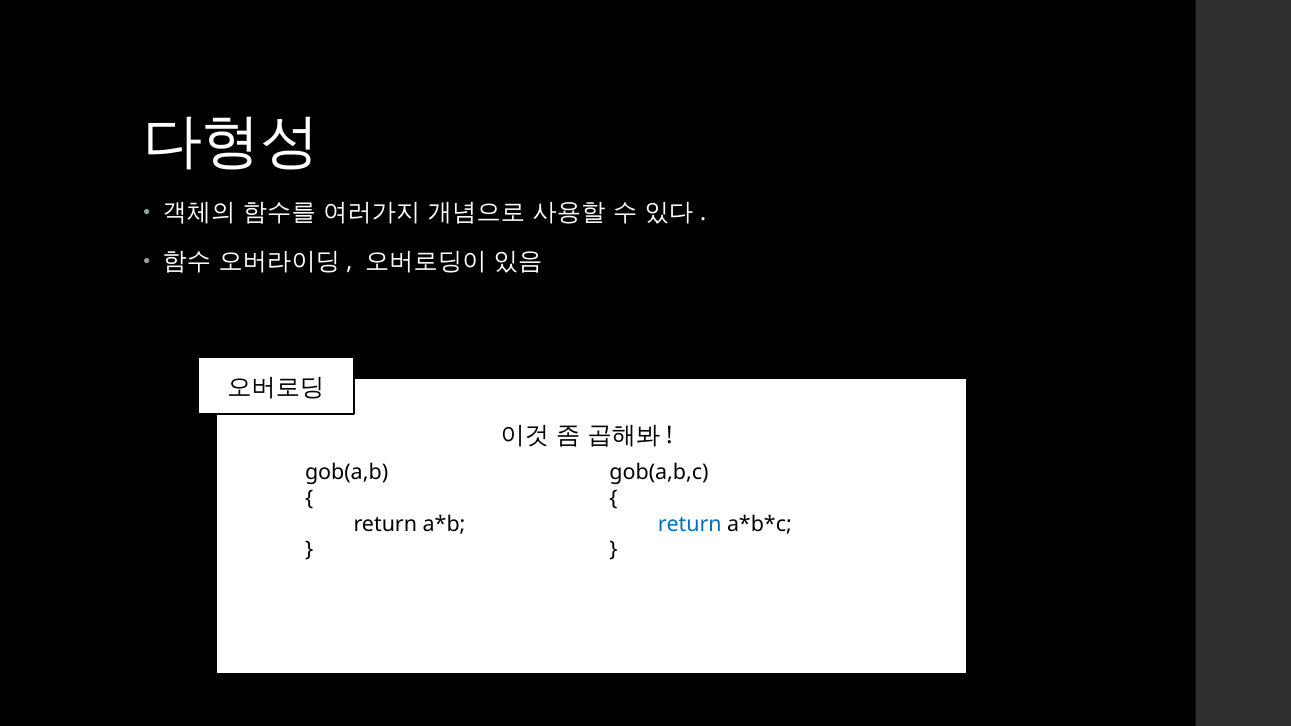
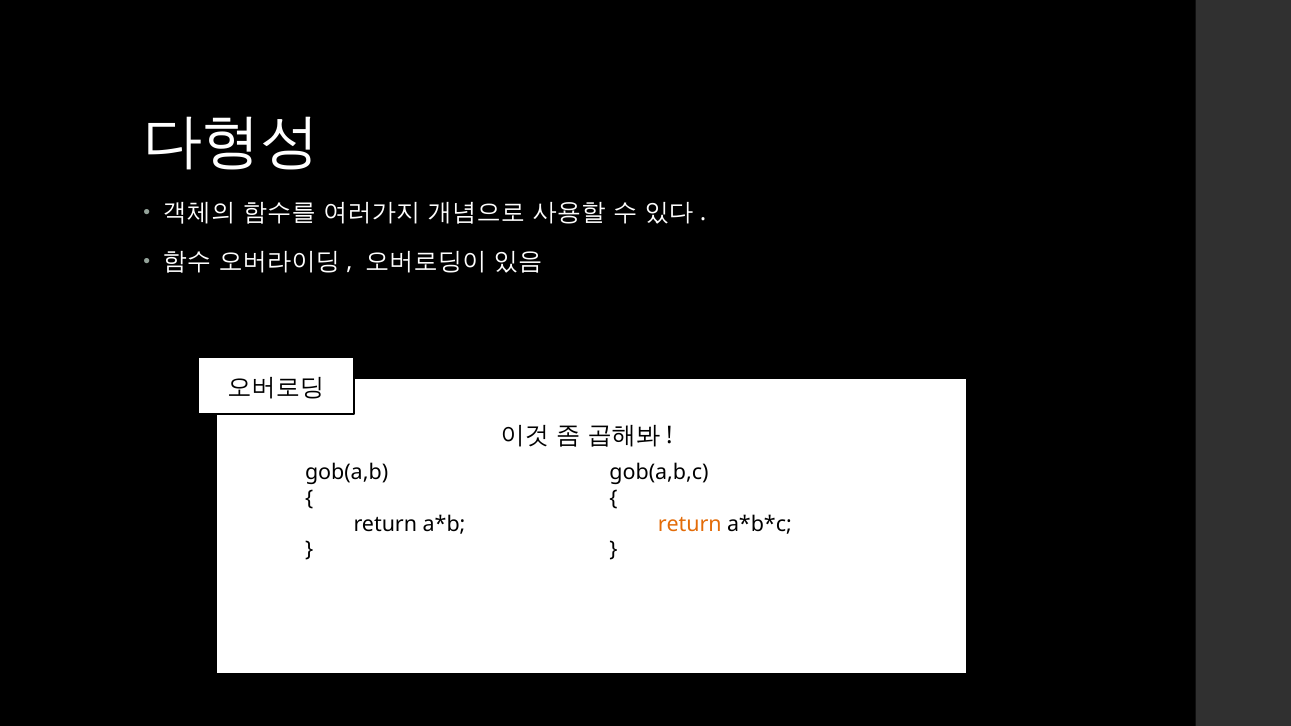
return at (690, 524) colour: blue -> orange
